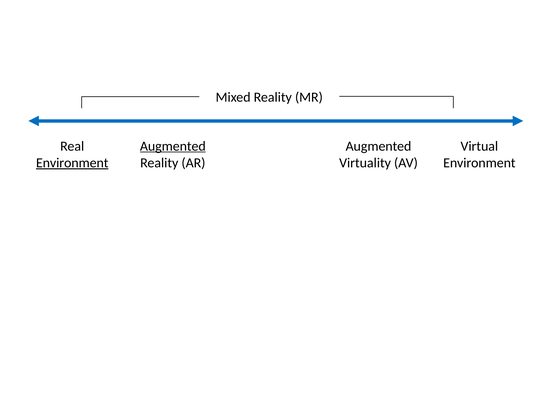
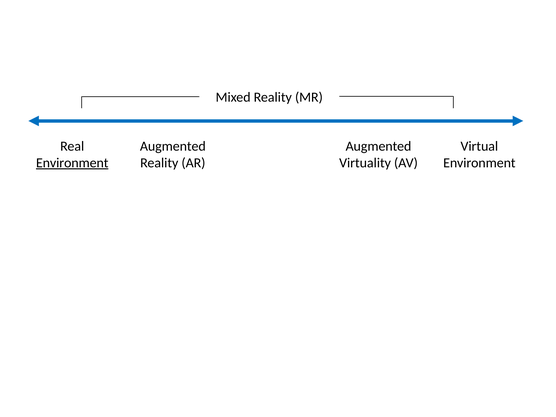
Augmented at (173, 146) underline: present -> none
